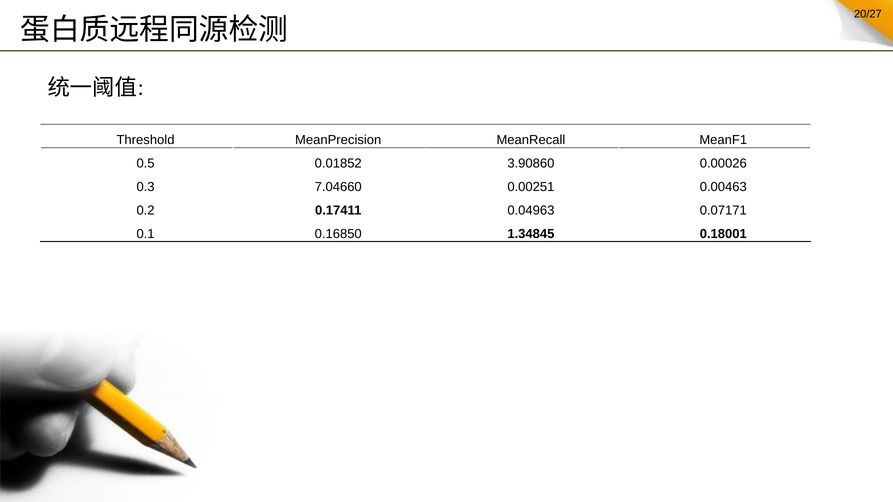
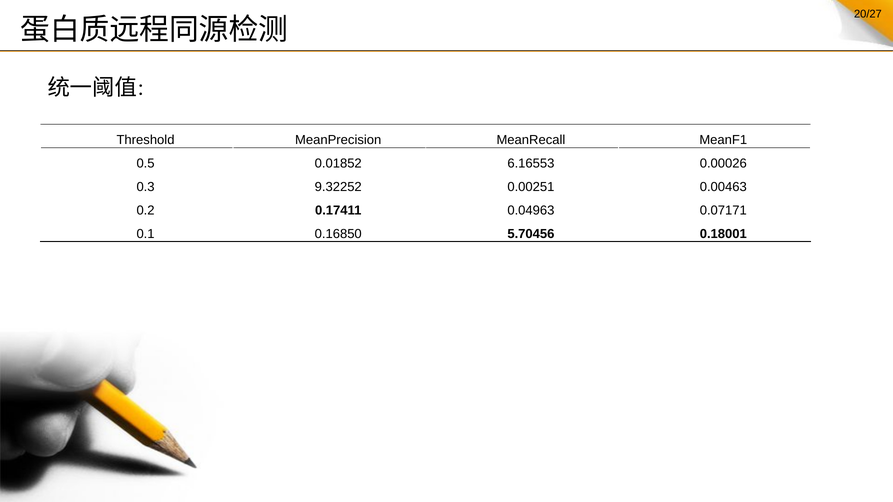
3.90860: 3.90860 -> 6.16553
7.04660: 7.04660 -> 9.32252
1.34845: 1.34845 -> 5.70456
